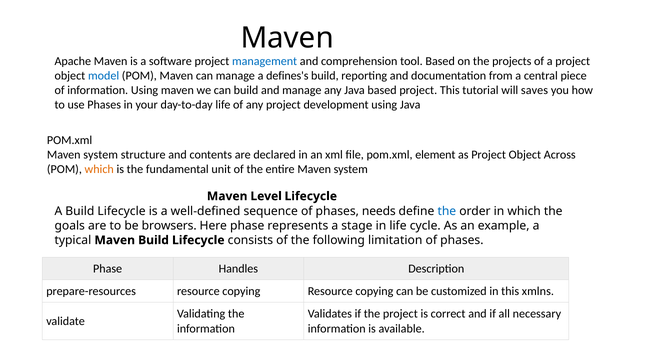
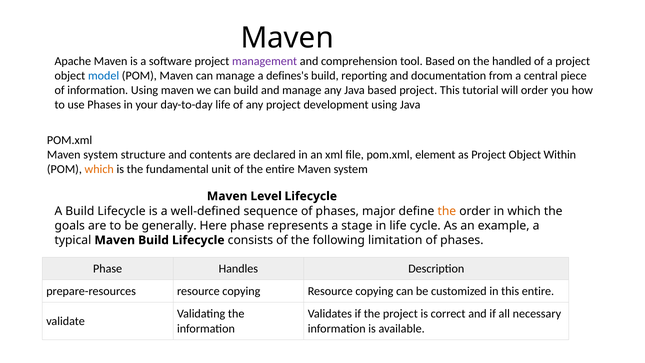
management colour: blue -> purple
projects: projects -> handled
will saves: saves -> order
Across: Across -> Within
needs: needs -> major
the at (447, 211) colour: blue -> orange
browsers: browsers -> generally
this xmlns: xmlns -> entire
